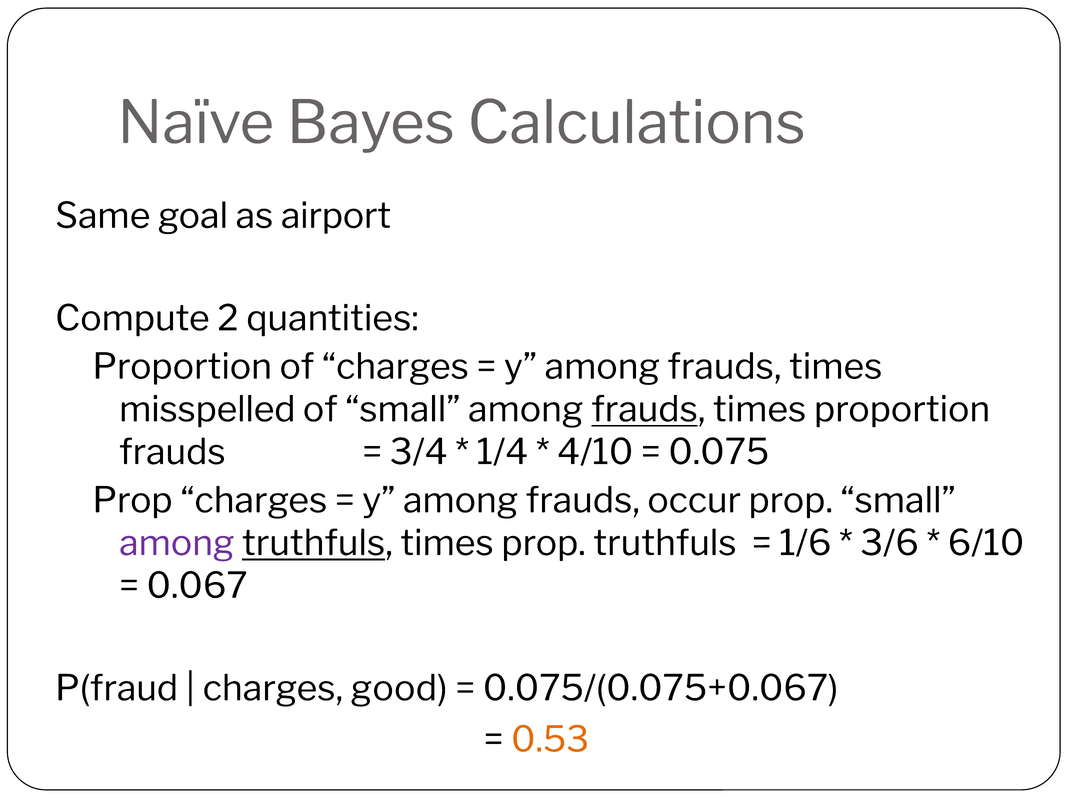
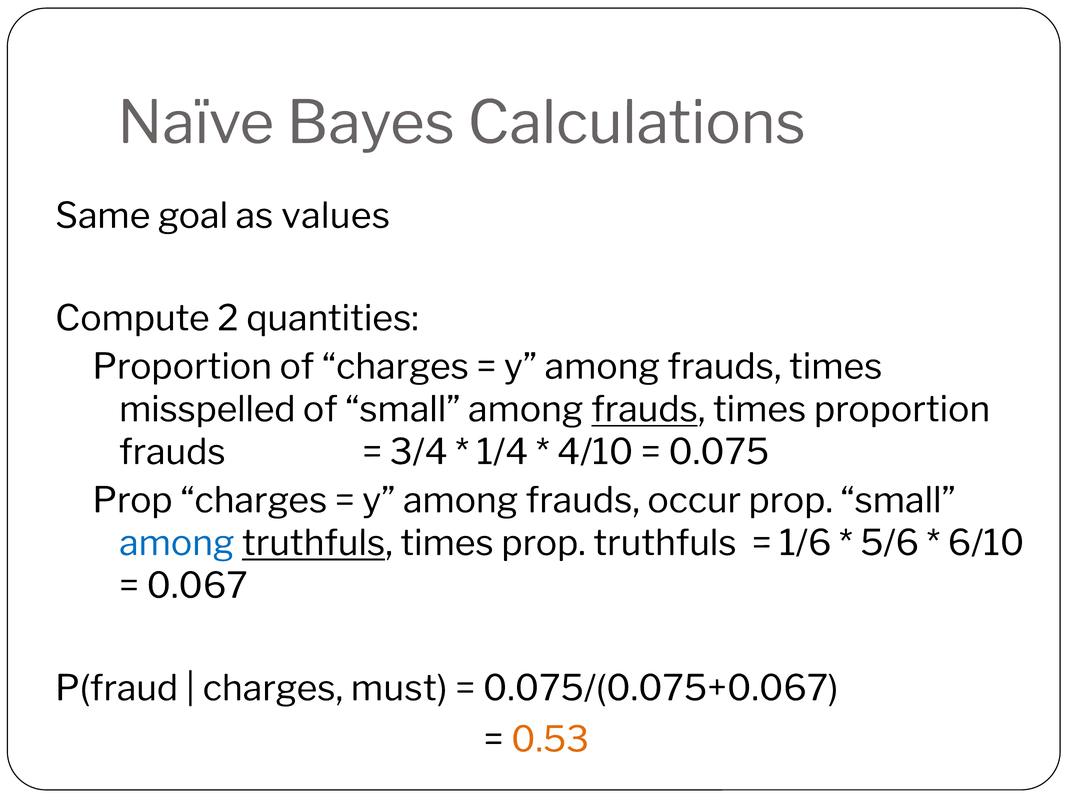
airport: airport -> values
among at (177, 543) colour: purple -> blue
3/6: 3/6 -> 5/6
good: good -> must
